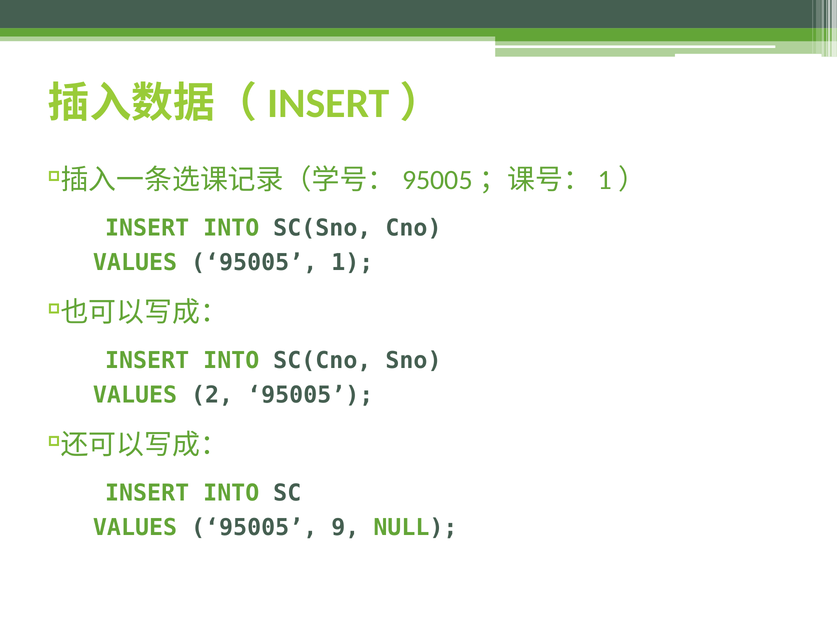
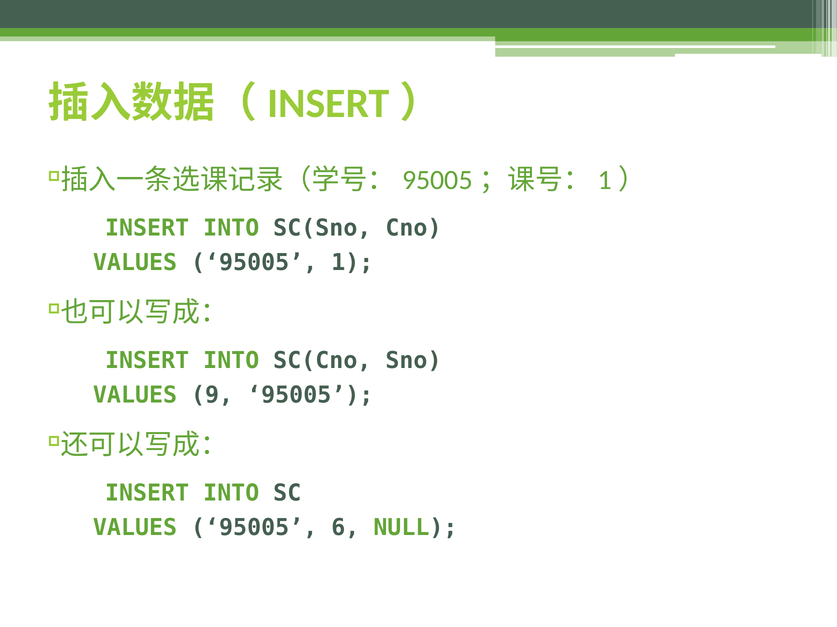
2: 2 -> 9
9: 9 -> 6
